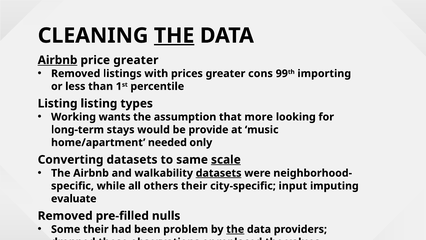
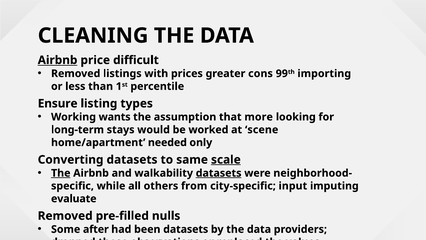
THE at (174, 36) underline: present -> none
price greater: greater -> difficult
Listing at (58, 103): Listing -> Ensure
provide: provide -> worked
music: music -> scene
The at (61, 173) underline: none -> present
others their: their -> from
Some their: their -> after
been problem: problem -> datasets
the at (235, 229) underline: present -> none
